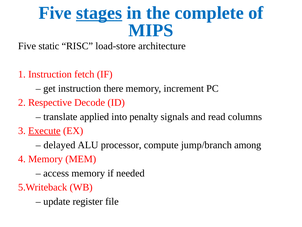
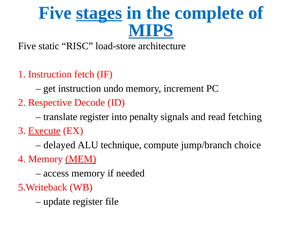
MIPS underline: none -> present
there: there -> undo
translate applied: applied -> register
columns: columns -> fetching
processor: processor -> technique
among: among -> choice
MEM underline: none -> present
